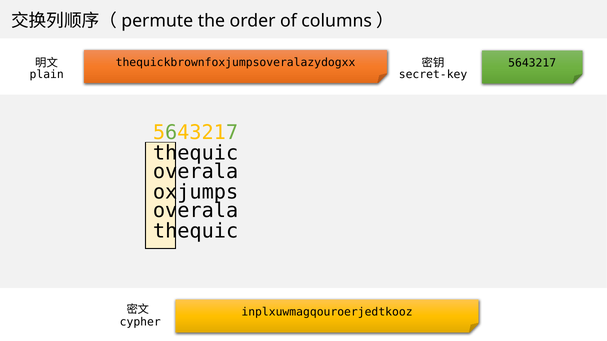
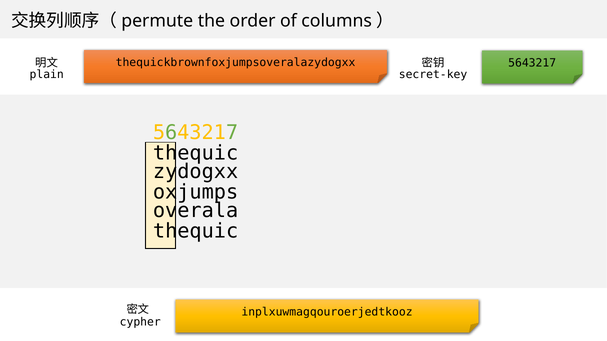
overala at (196, 172): overala -> zydogxx
